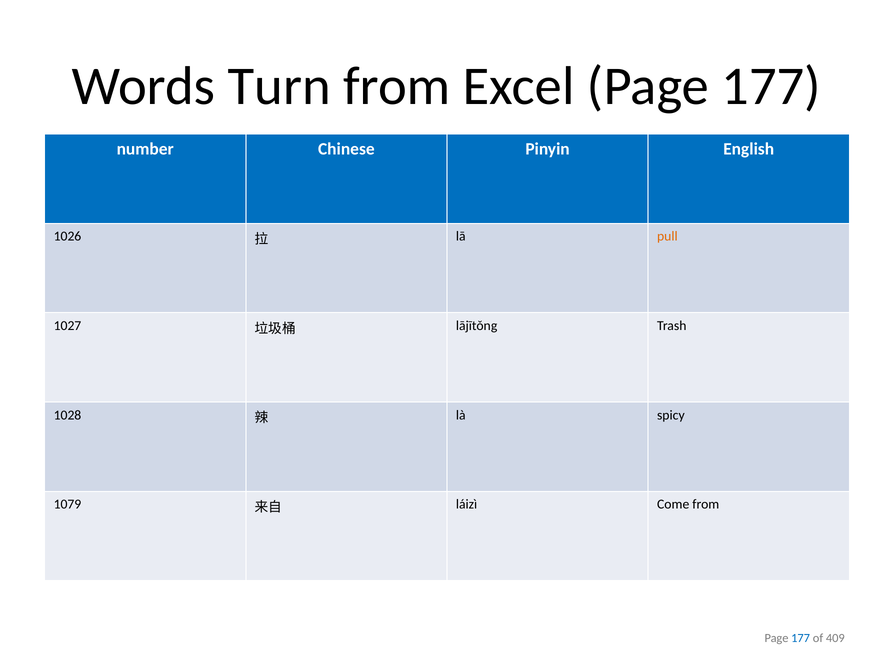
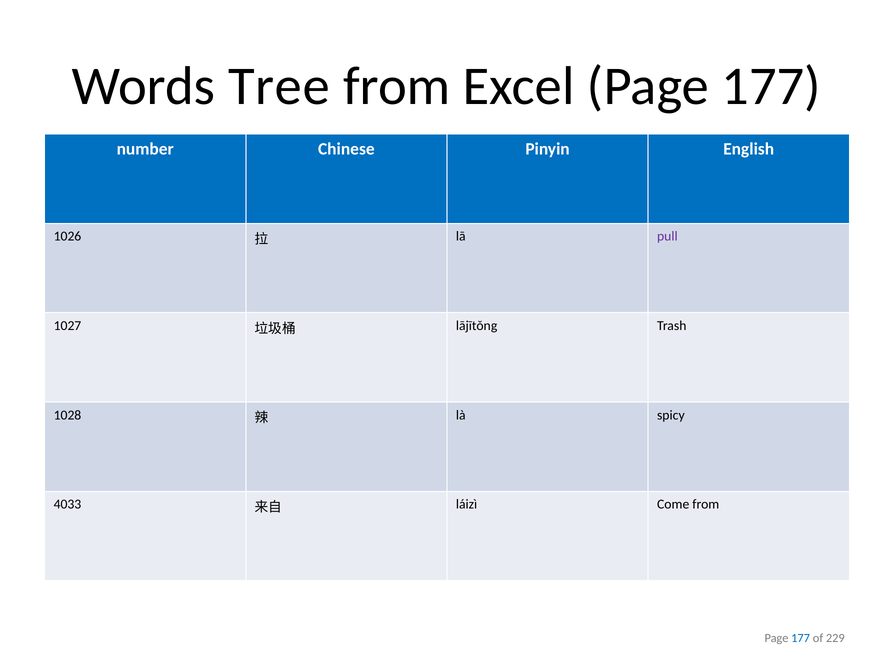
Turn: Turn -> Tree
pull colour: orange -> purple
1079: 1079 -> 4033
409: 409 -> 229
